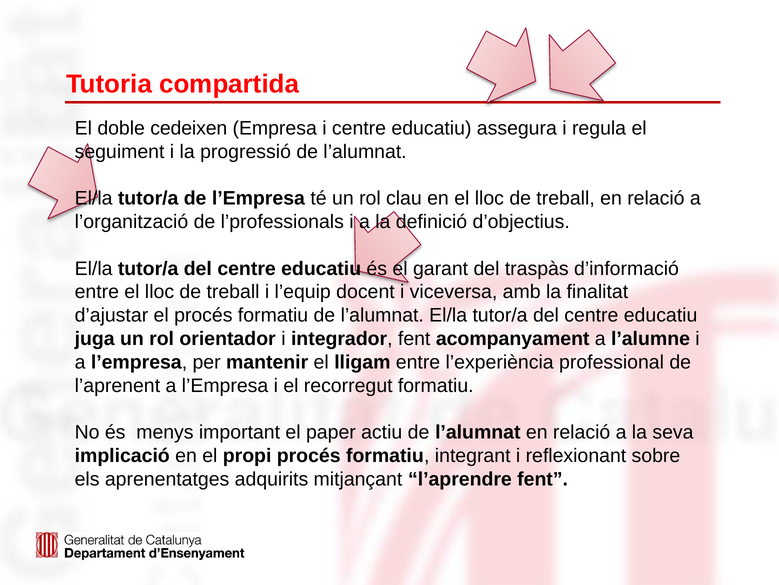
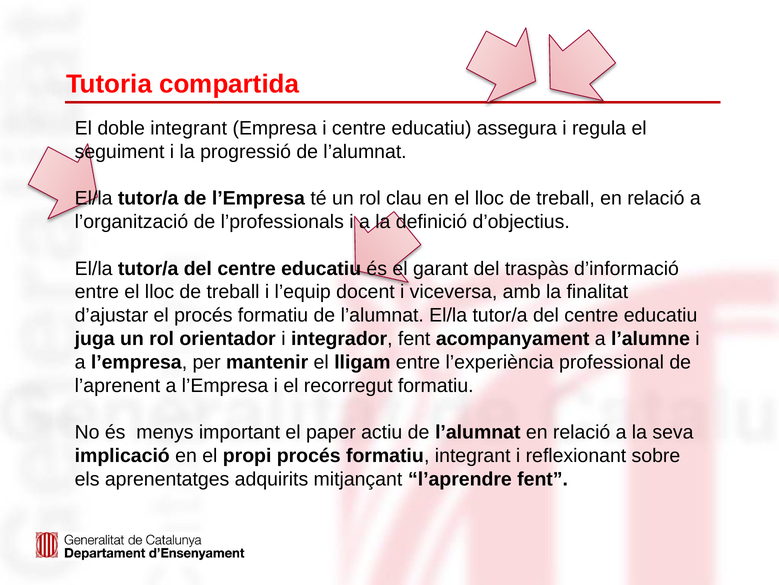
doble cedeixen: cedeixen -> integrant
